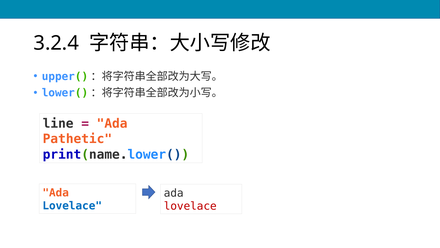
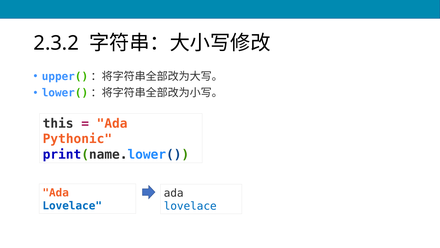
3.2.4: 3.2.4 -> 2.3.2
line: line -> this
Pathetic: Pathetic -> Pythonic
lovelace at (190, 206) colour: red -> blue
